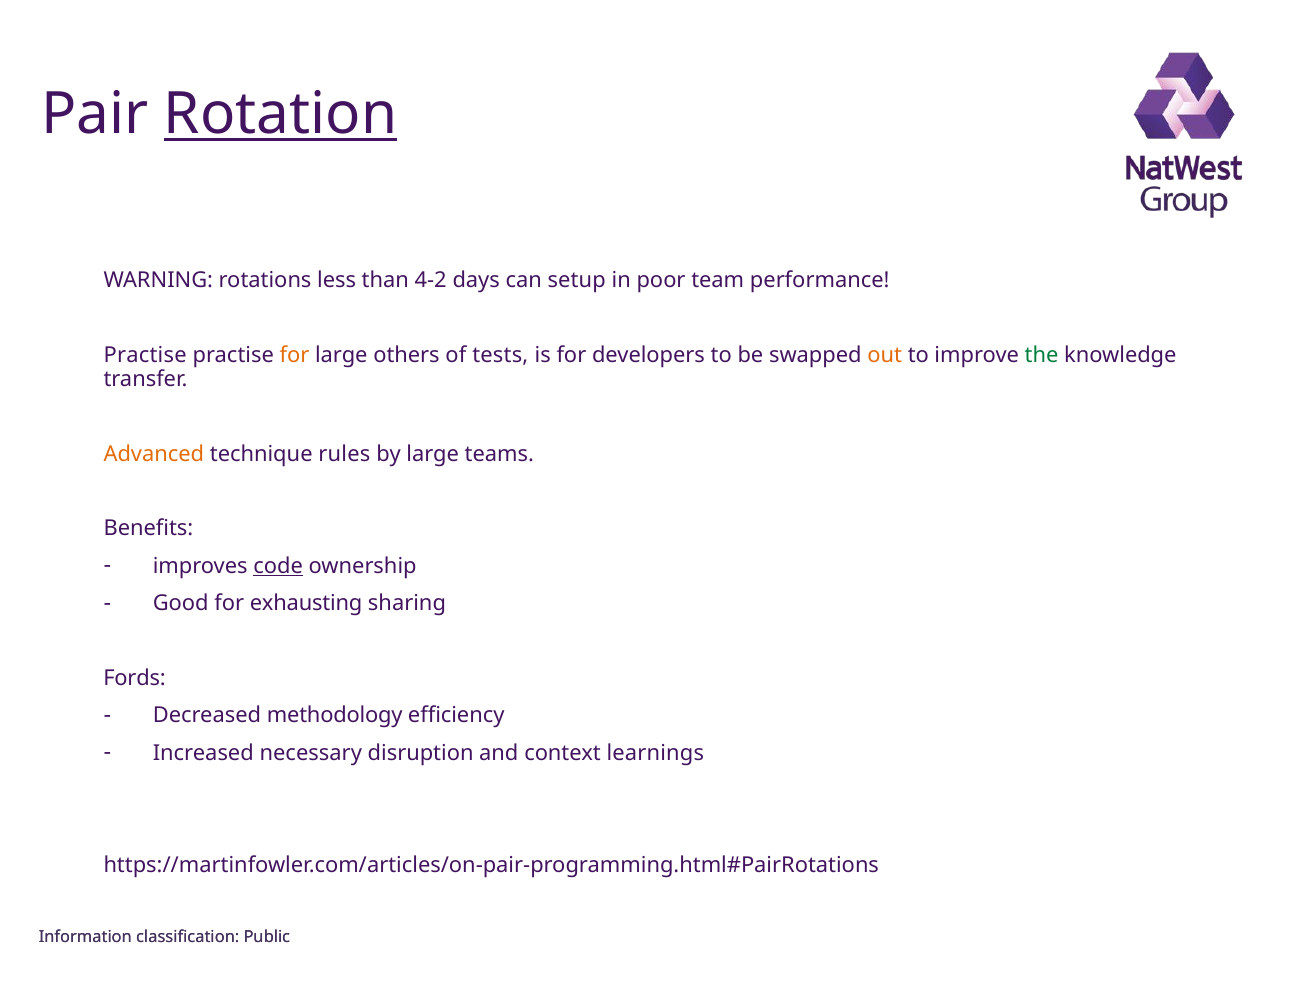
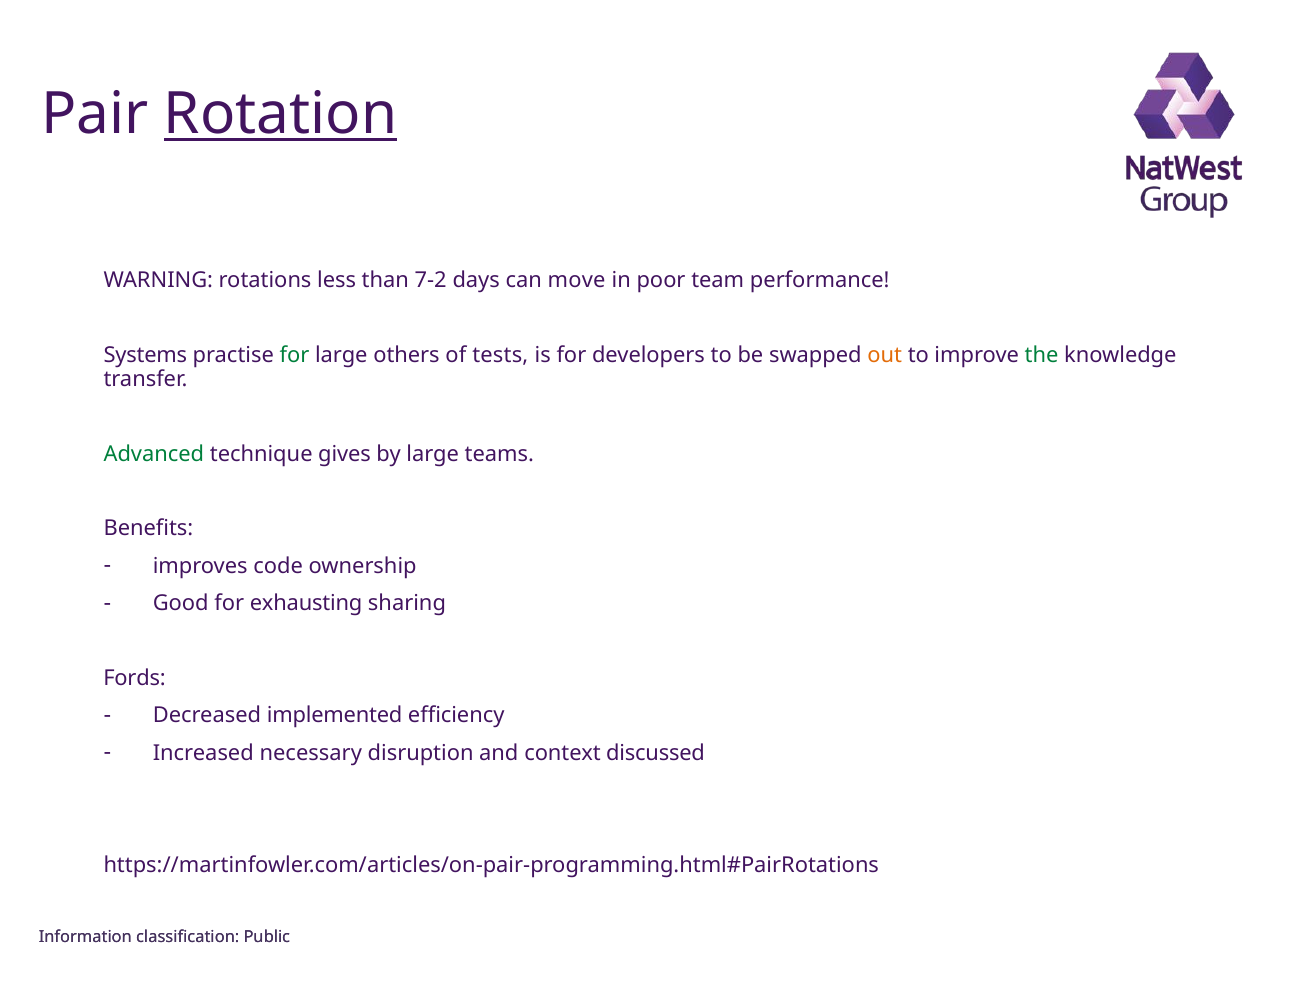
4-2: 4-2 -> 7-2
setup: setup -> move
Practise at (145, 356): Practise -> Systems
for at (294, 356) colour: orange -> green
Advanced colour: orange -> green
rules: rules -> gives
code underline: present -> none
methodology: methodology -> implemented
learnings: learnings -> discussed
